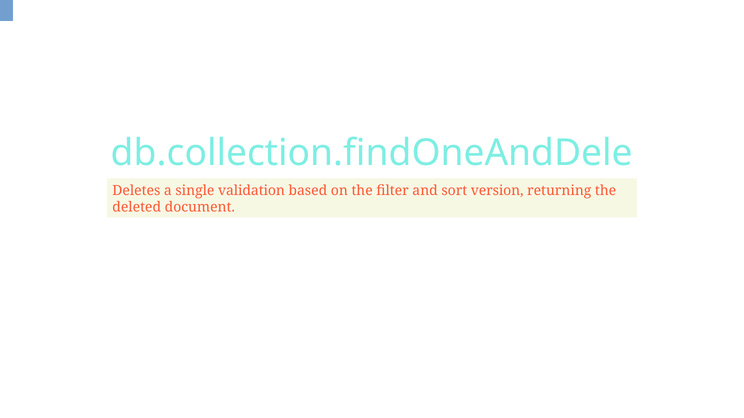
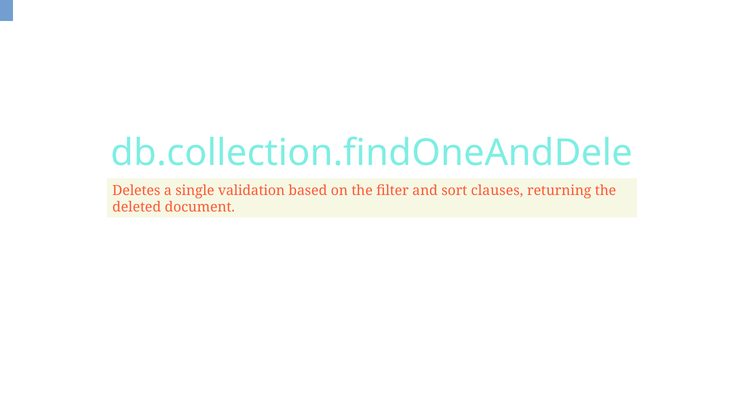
version: version -> clauses
